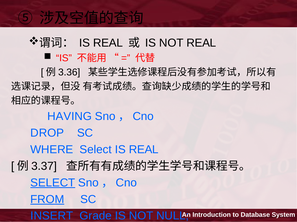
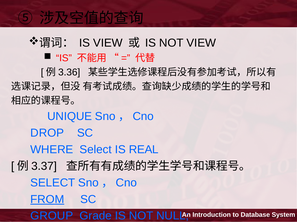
REAL at (108, 43): REAL -> VIEW
NOT REAL: REAL -> VIEW
HAVING: HAVING -> UNIQUE
SELECT at (53, 183) underline: present -> none
INSERT: INSERT -> GROUP
